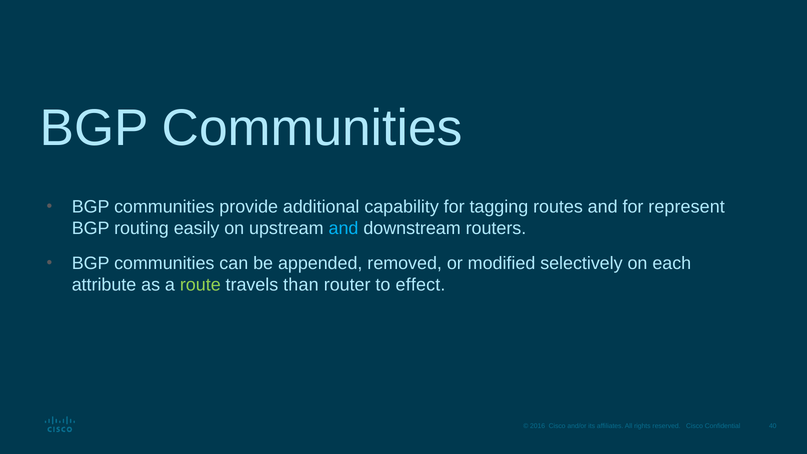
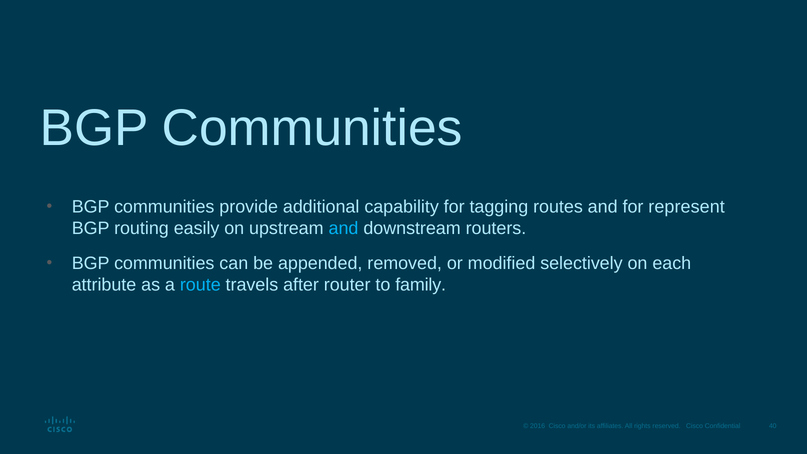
route colour: light green -> light blue
than: than -> after
effect: effect -> family
